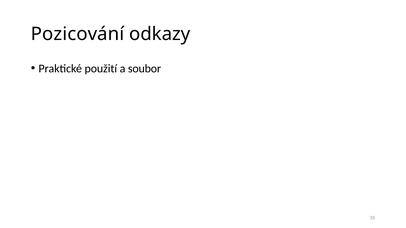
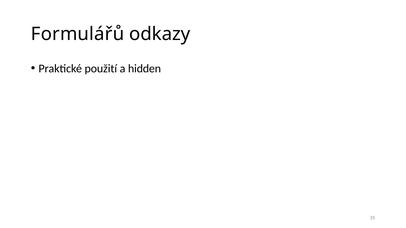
Pozicování: Pozicování -> Formulářů
soubor: soubor -> hidden
